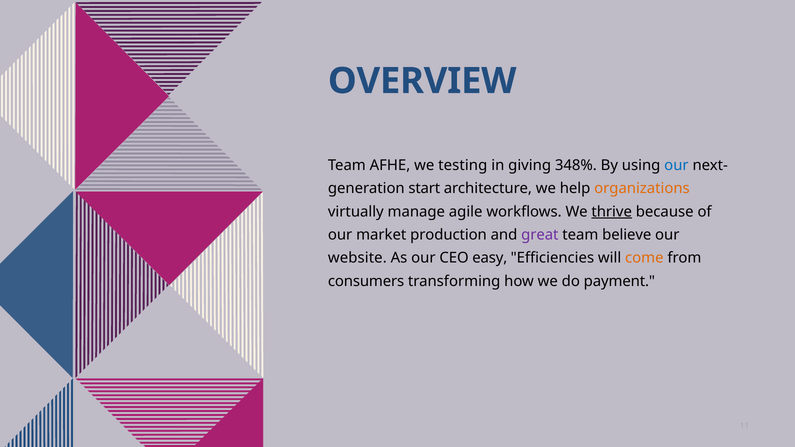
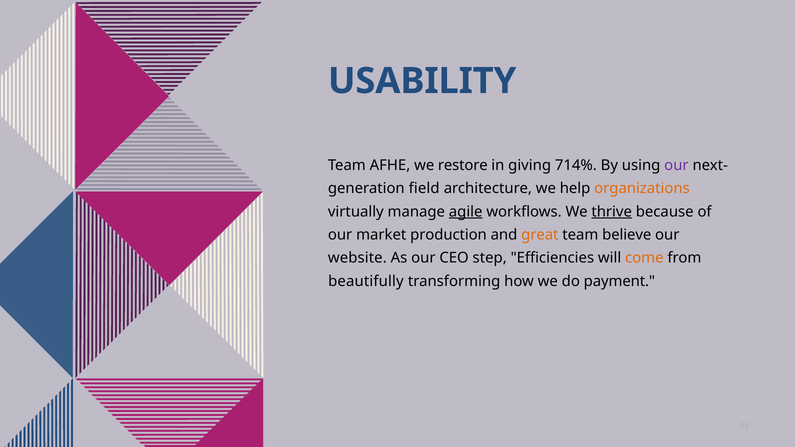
OVERVIEW: OVERVIEW -> USABILITY
testing: testing -> restore
348%: 348% -> 714%
our at (676, 165) colour: blue -> purple
start: start -> field
agile underline: none -> present
great colour: purple -> orange
easy: easy -> step
consumers: consumers -> beautifully
